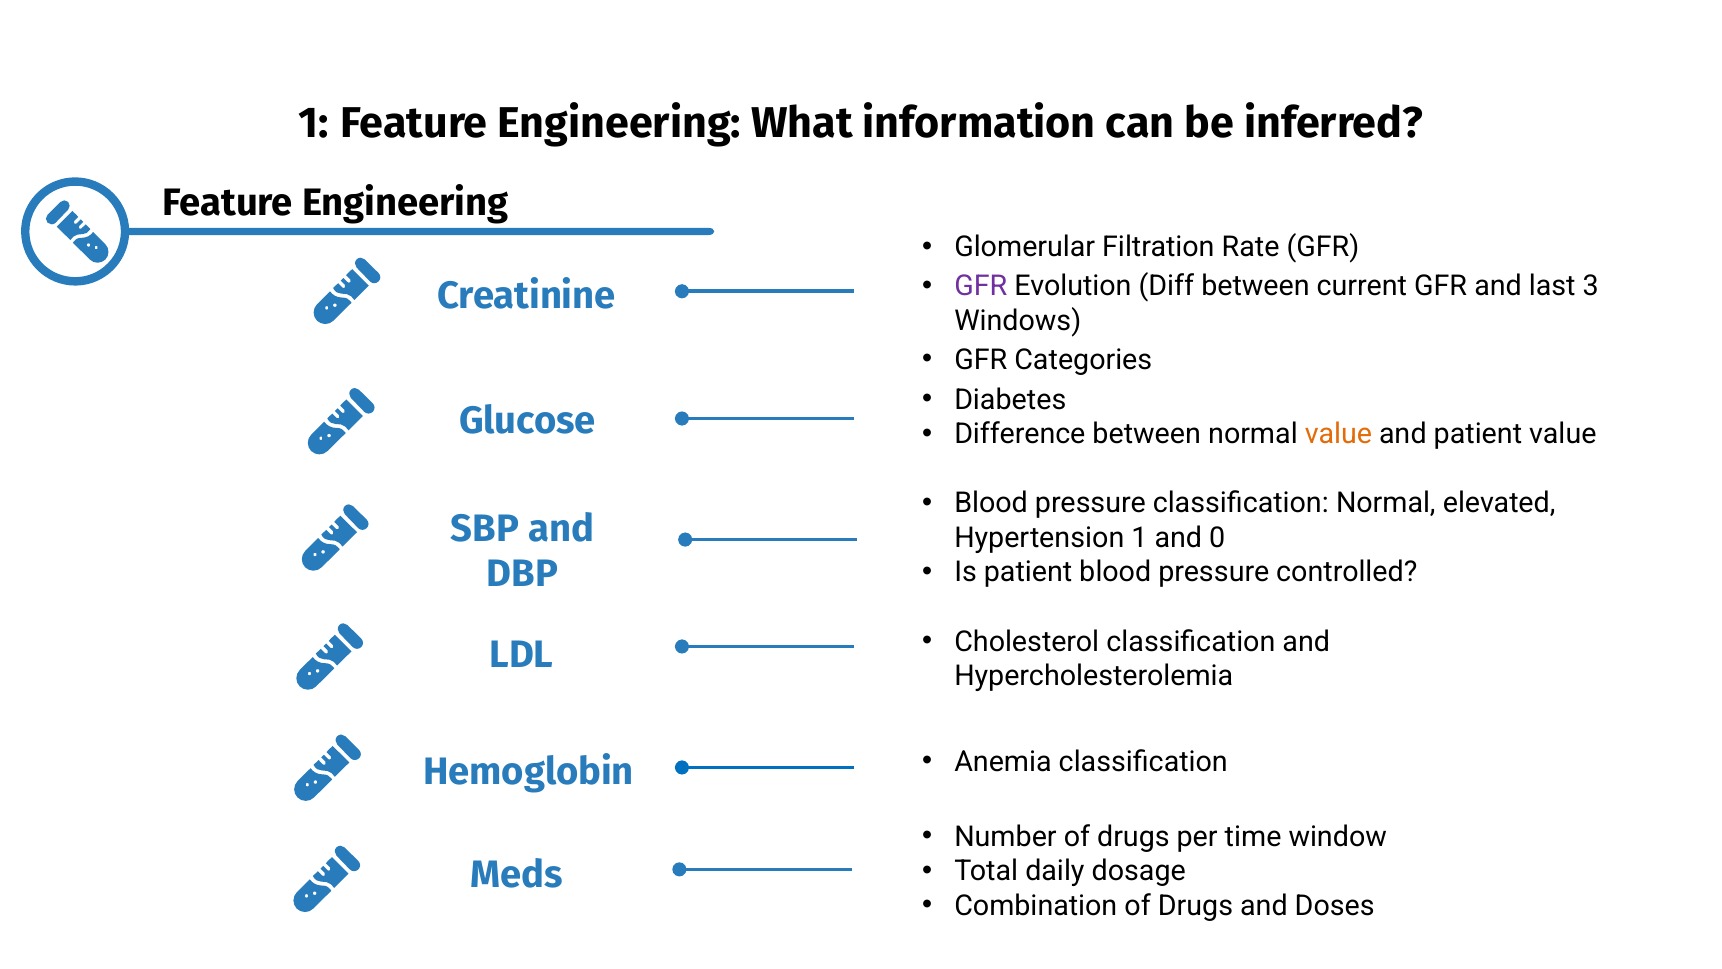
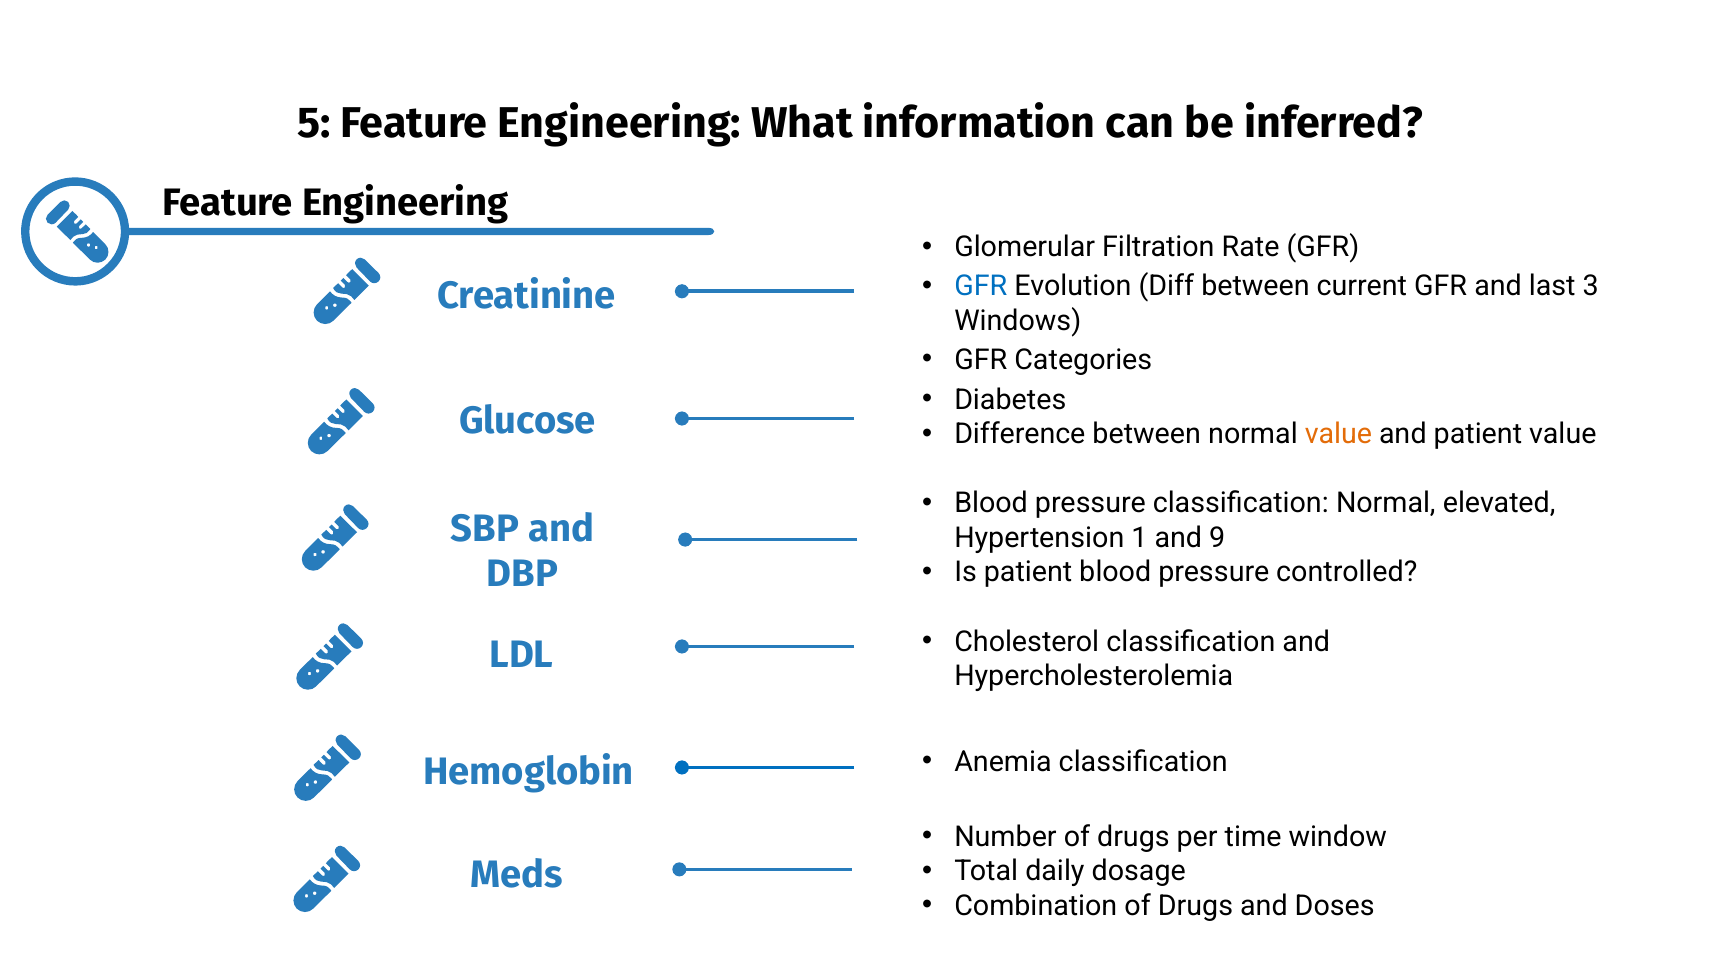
1 at (314, 124): 1 -> 5
GFR at (981, 286) colour: purple -> blue
0: 0 -> 9
